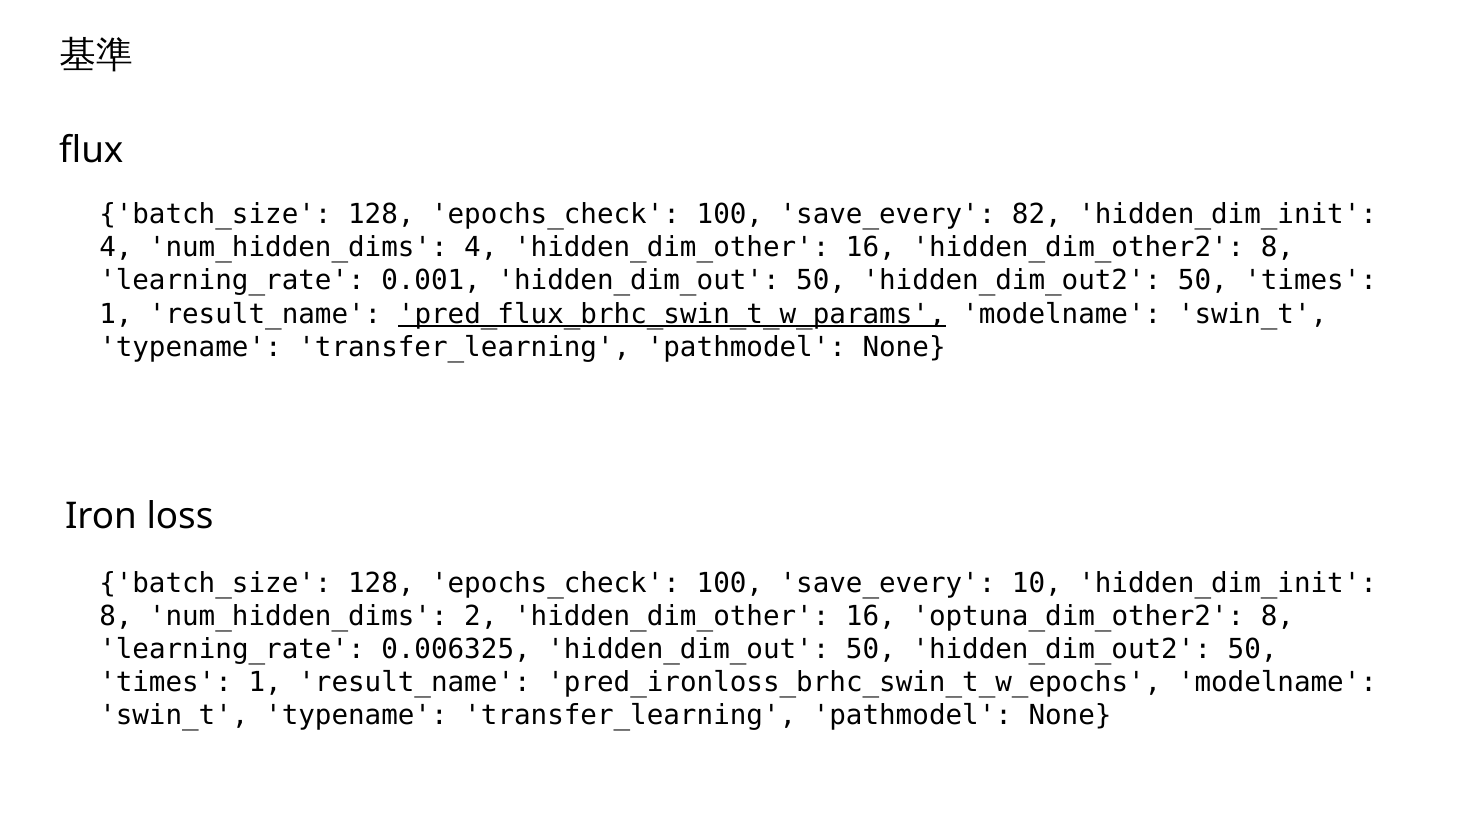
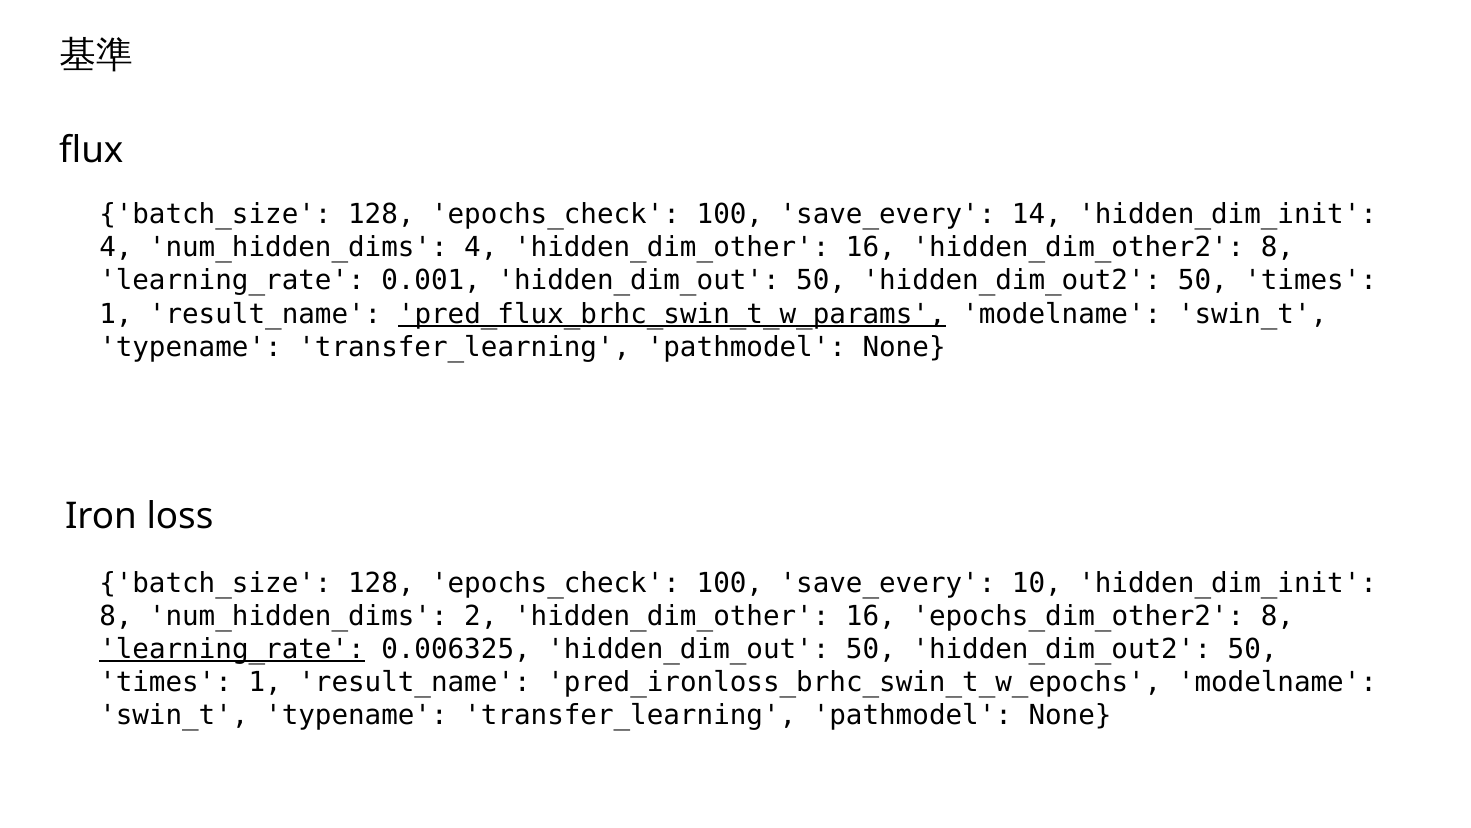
82: 82 -> 14
optuna_dim_other2: optuna_dim_other2 -> epochs_dim_other2
learning_rate at (232, 649) underline: none -> present
